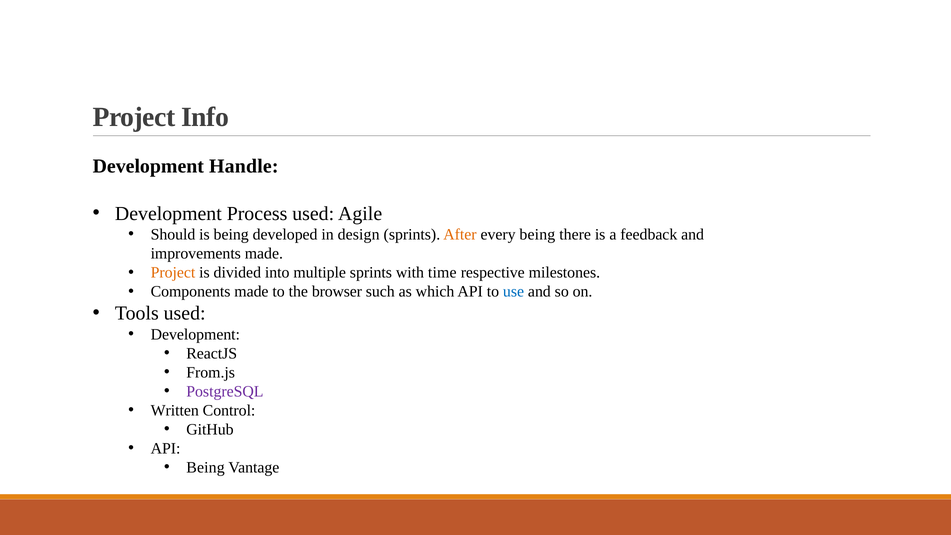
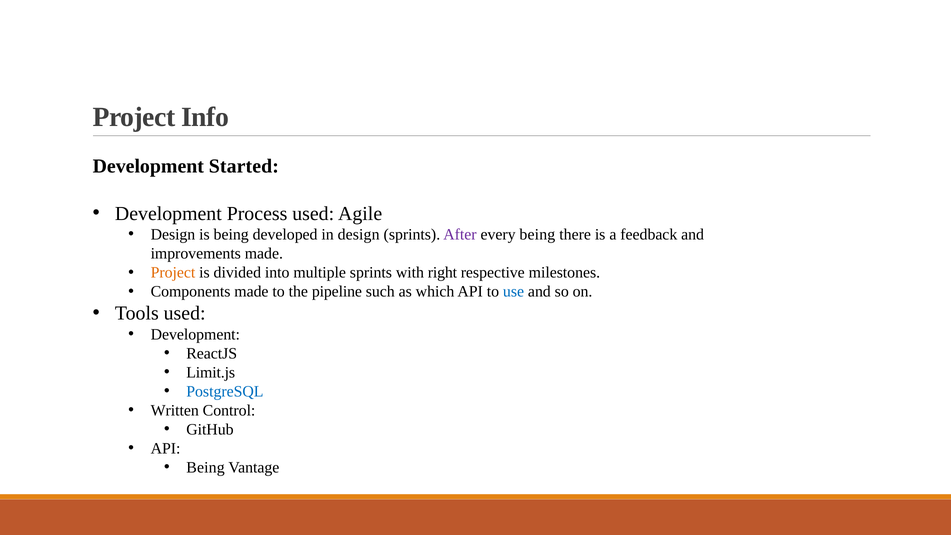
Handle: Handle -> Started
Should at (173, 235): Should -> Design
After colour: orange -> purple
time: time -> right
browser: browser -> pipeline
From.js: From.js -> Limit.js
PostgreSQL colour: purple -> blue
